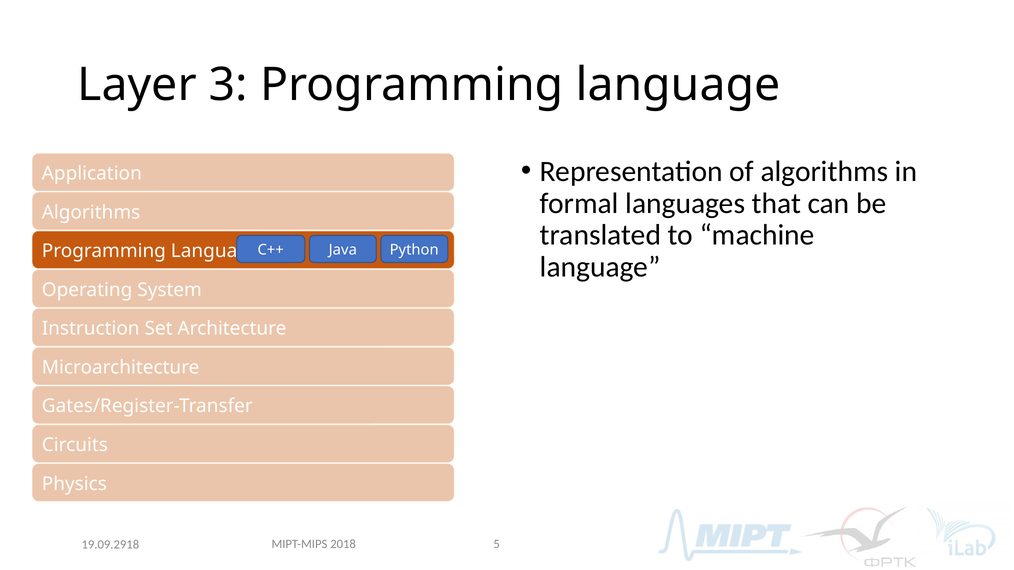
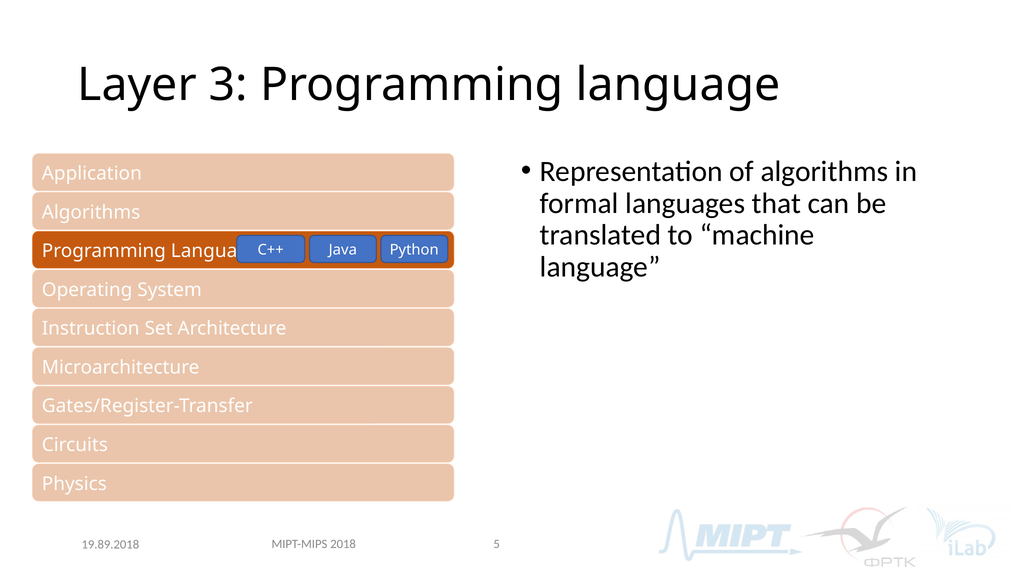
19.09.2918: 19.09.2918 -> 19.89.2018
